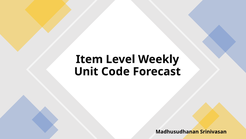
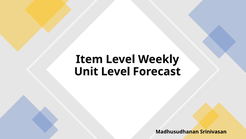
Unit Code: Code -> Level
